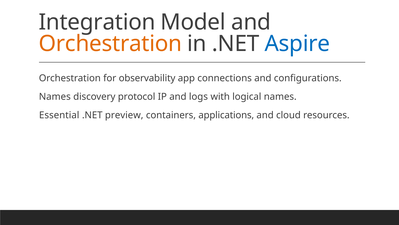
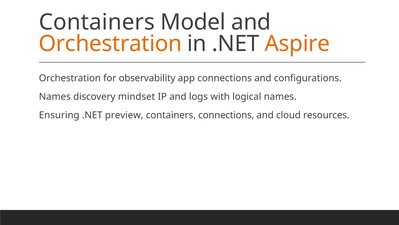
Integration at (97, 22): Integration -> Containers
Aspire colour: blue -> orange
protocol: protocol -> mindset
Essential: Essential -> Ensuring
containers applications: applications -> connections
